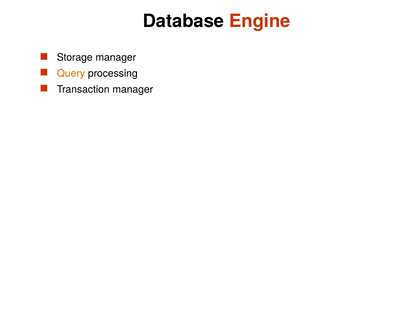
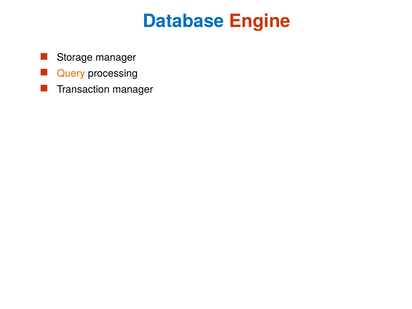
Database colour: black -> blue
